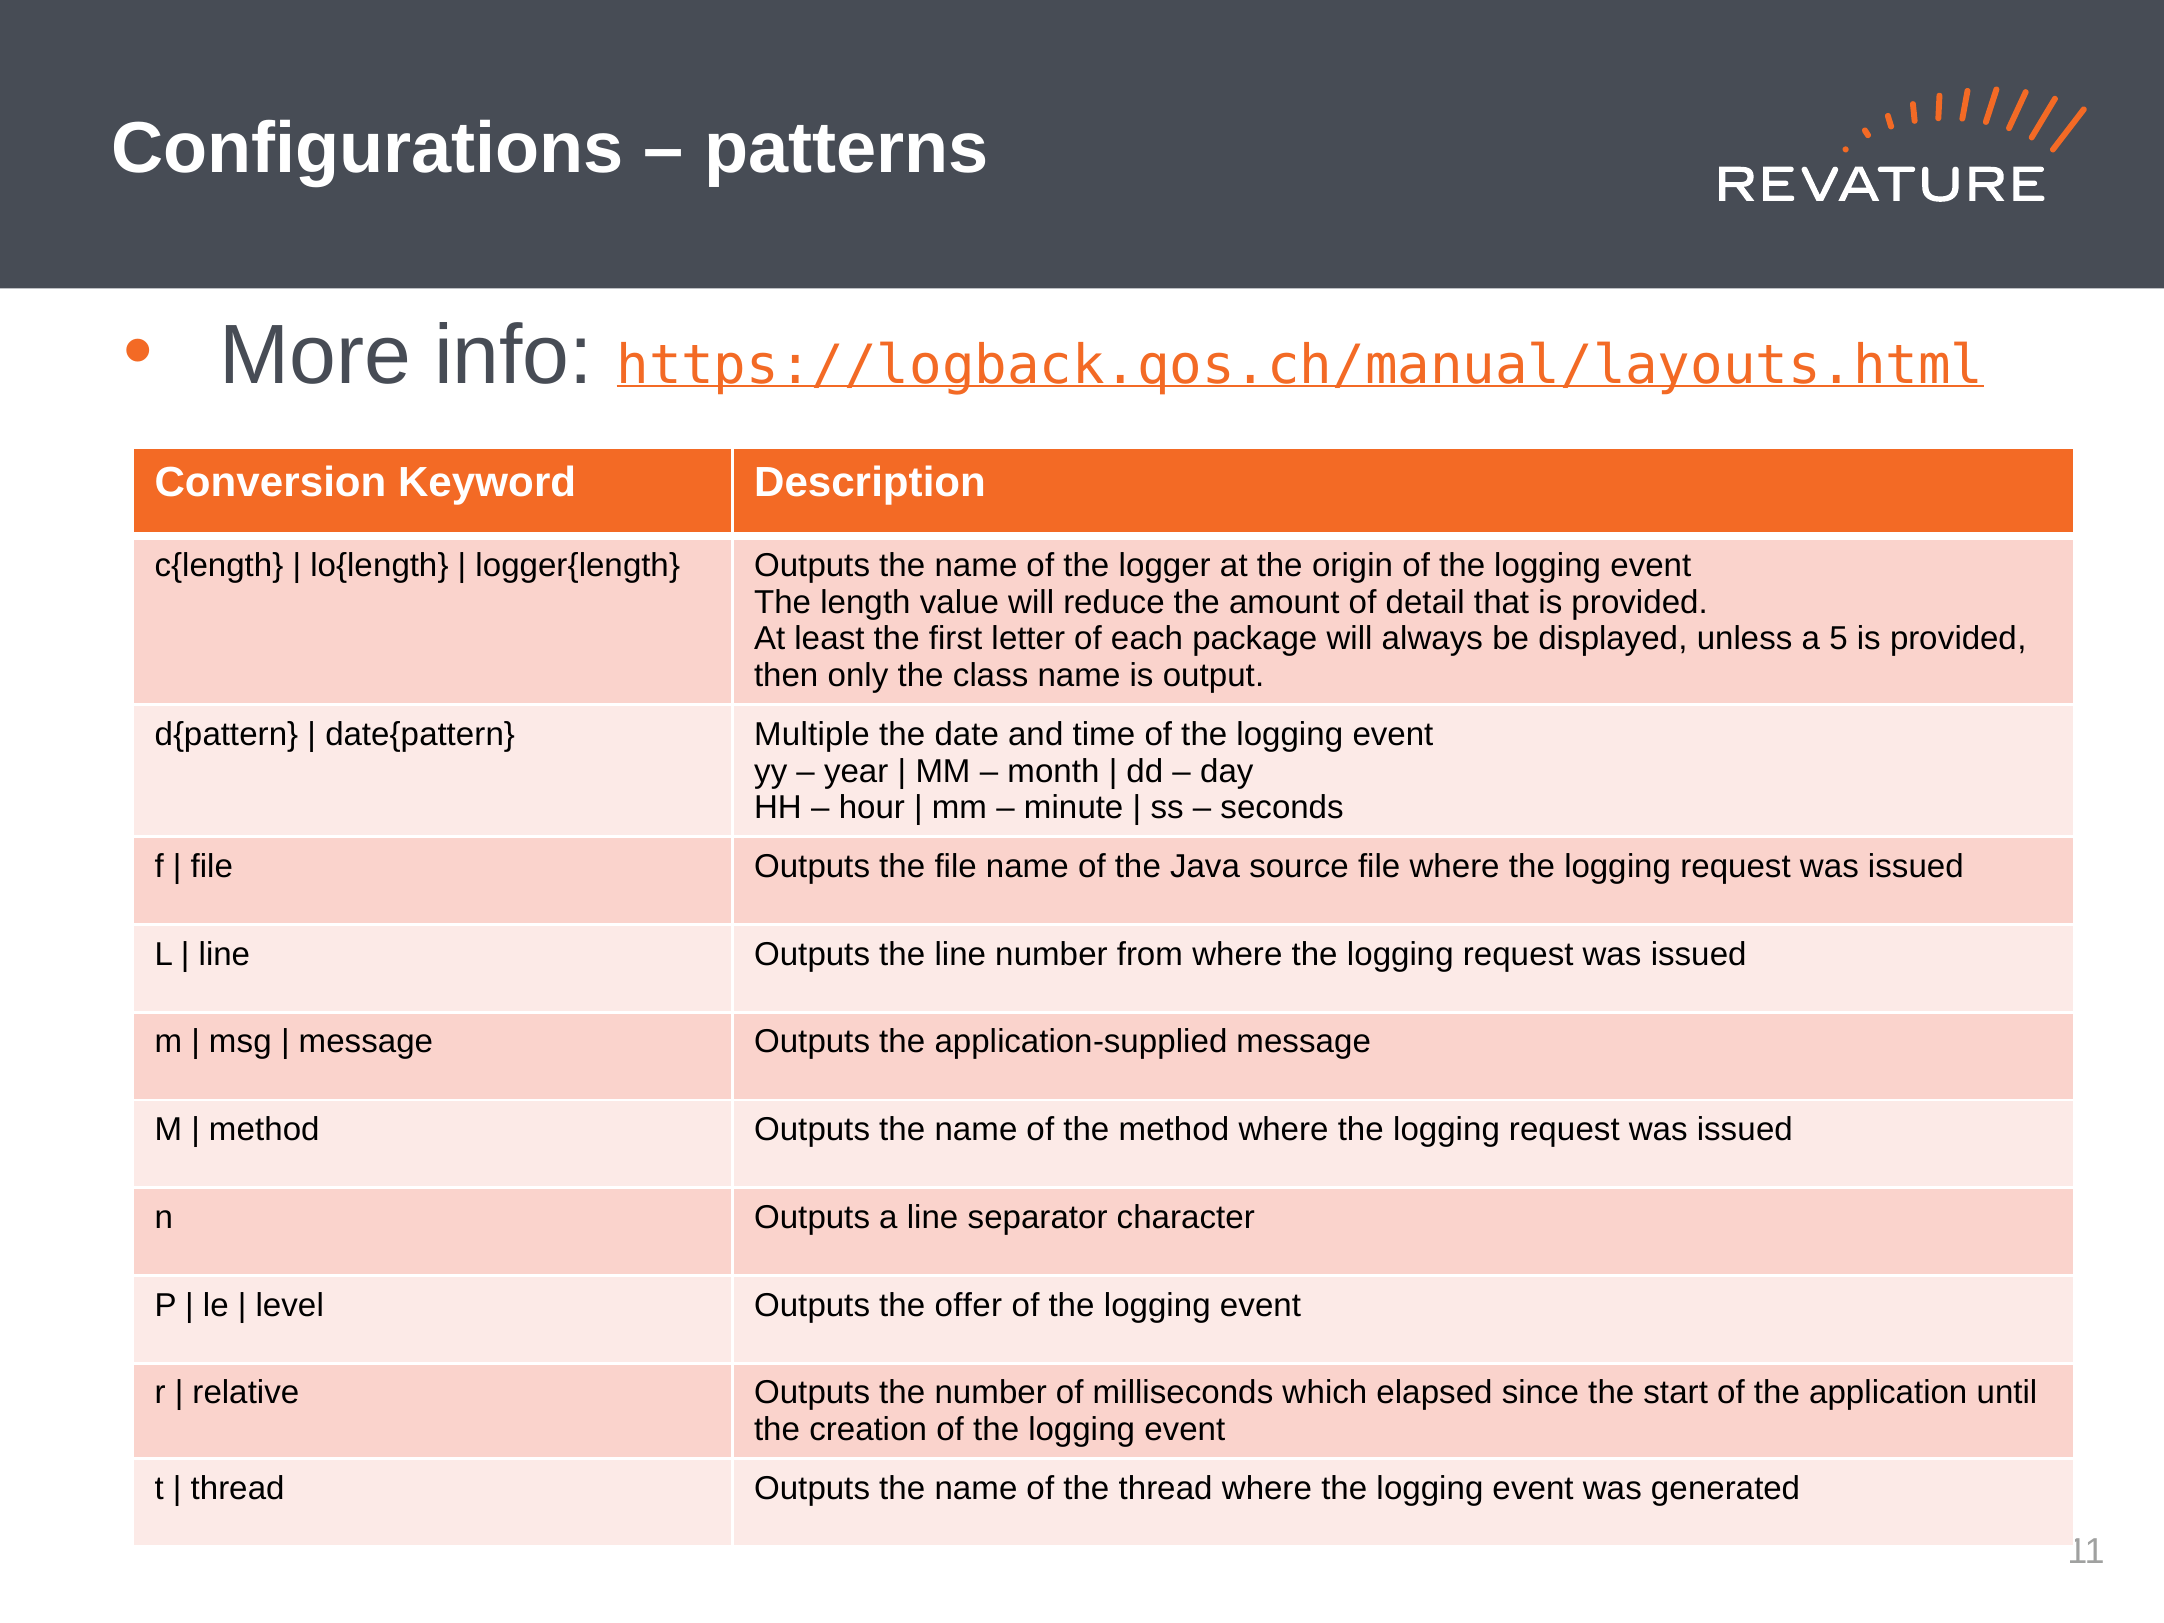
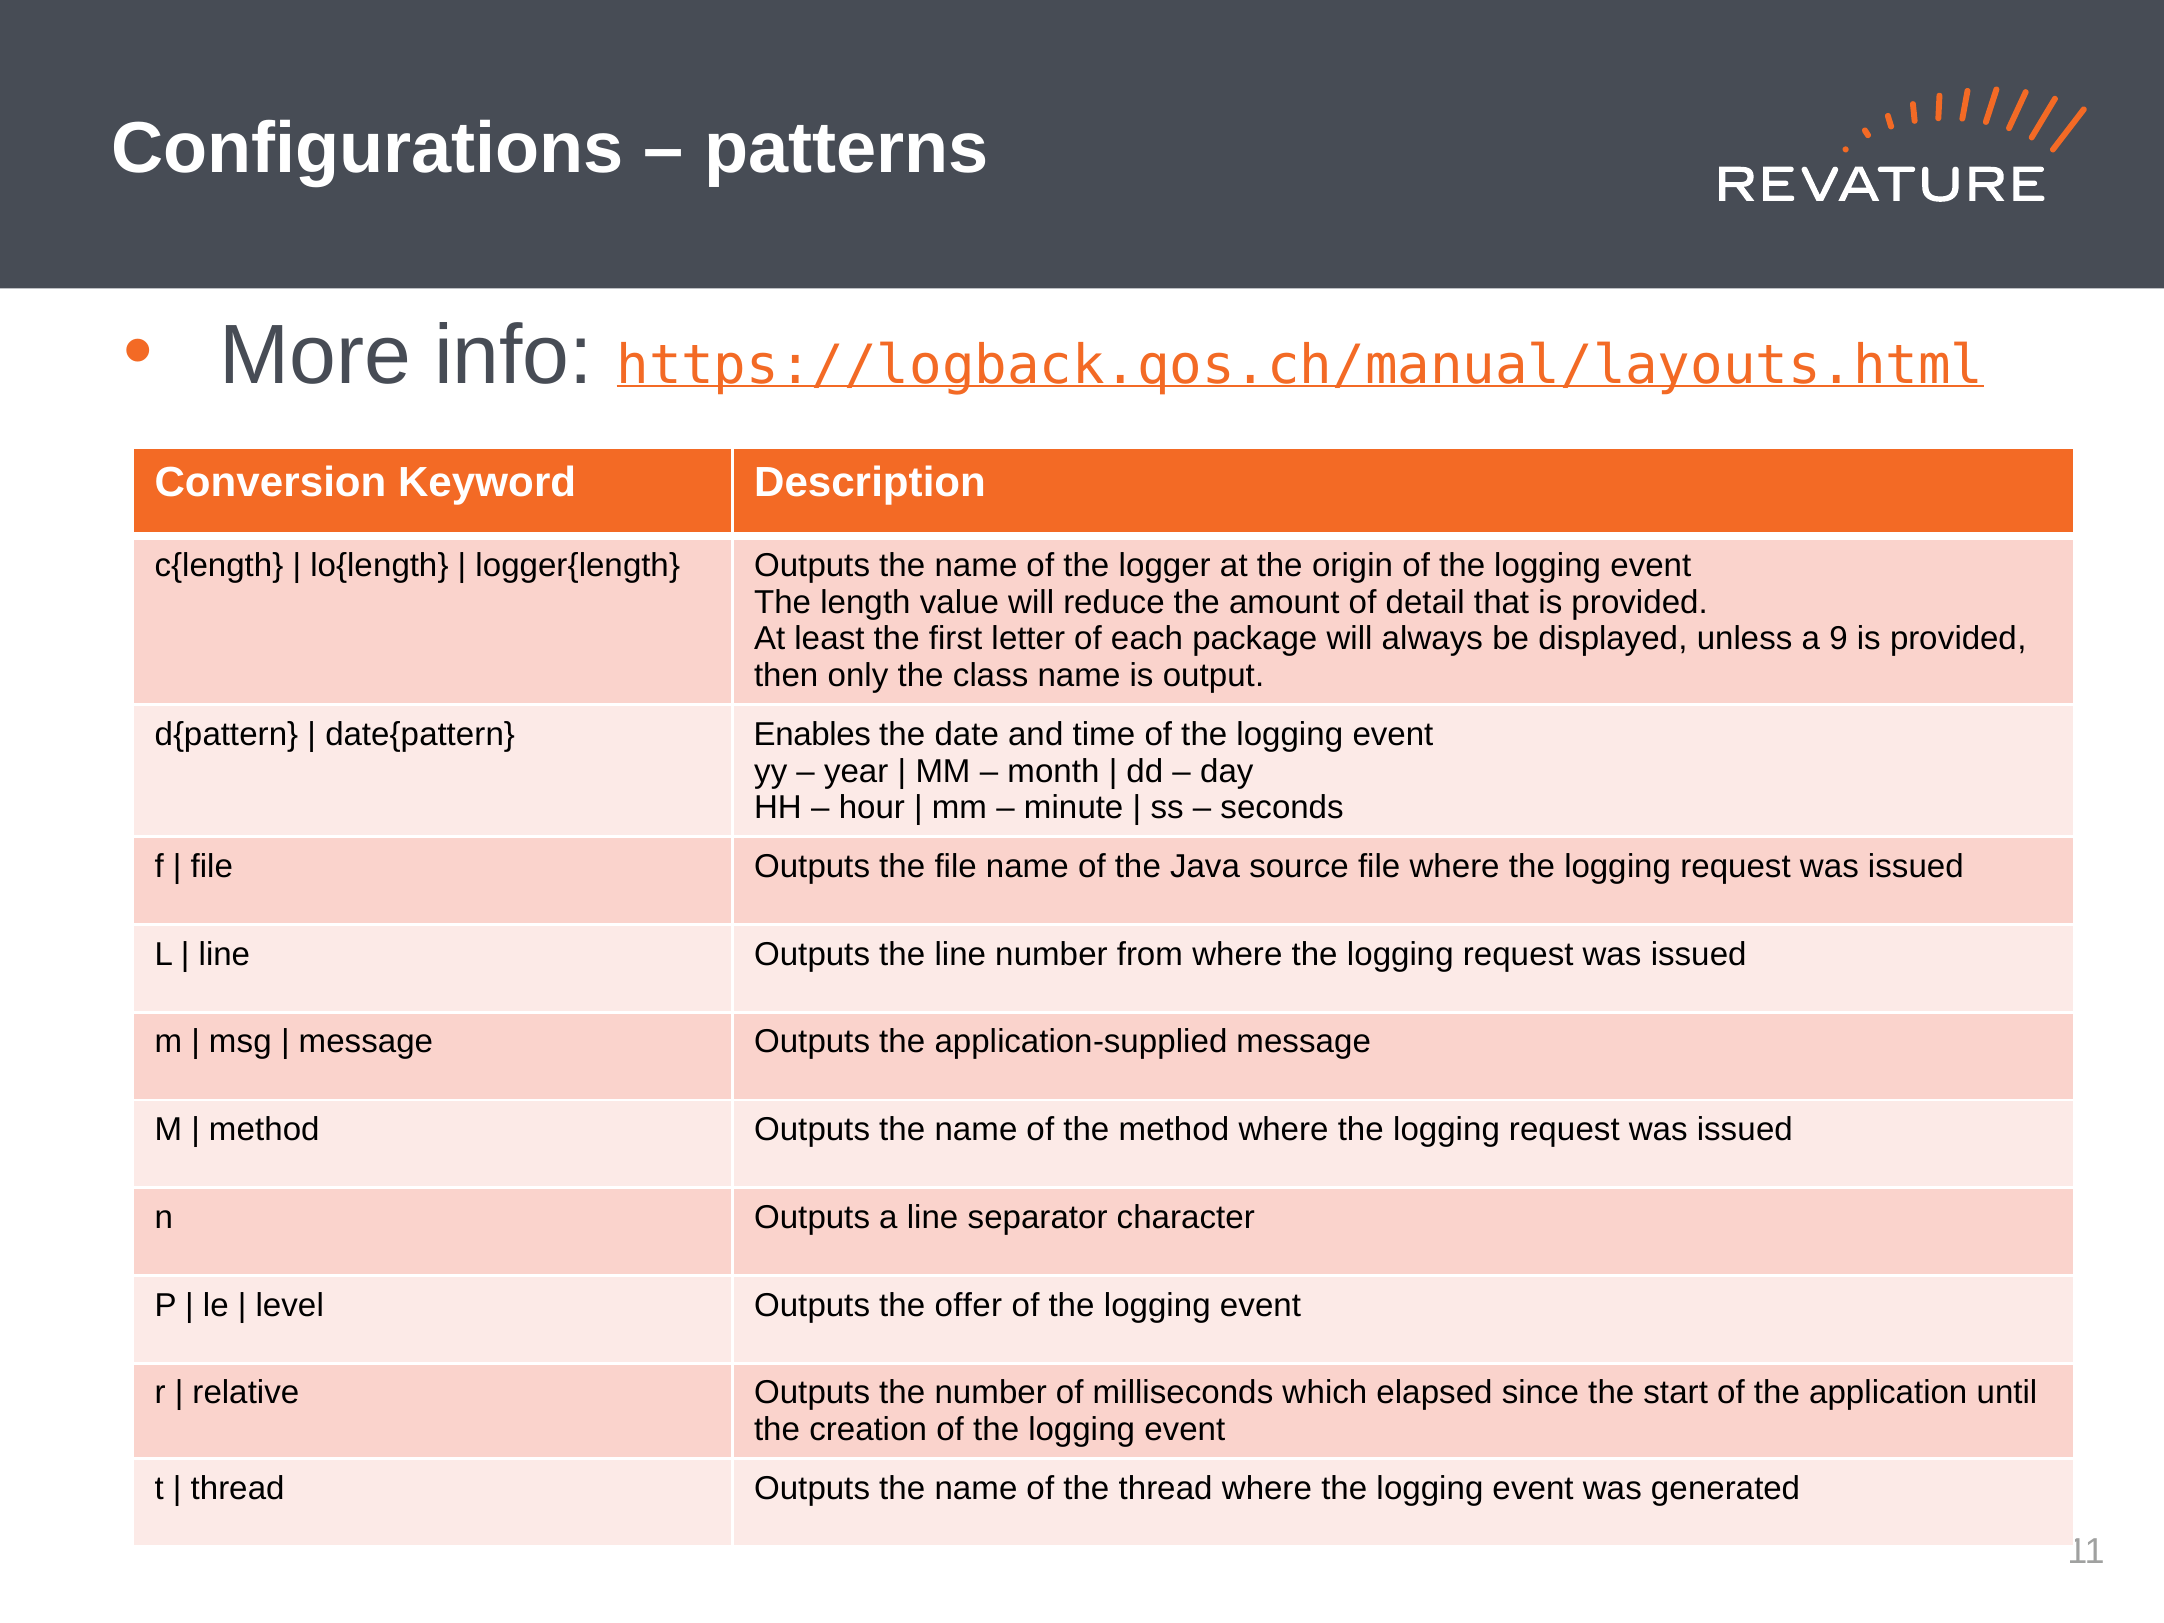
5: 5 -> 9
Multiple: Multiple -> Enables
